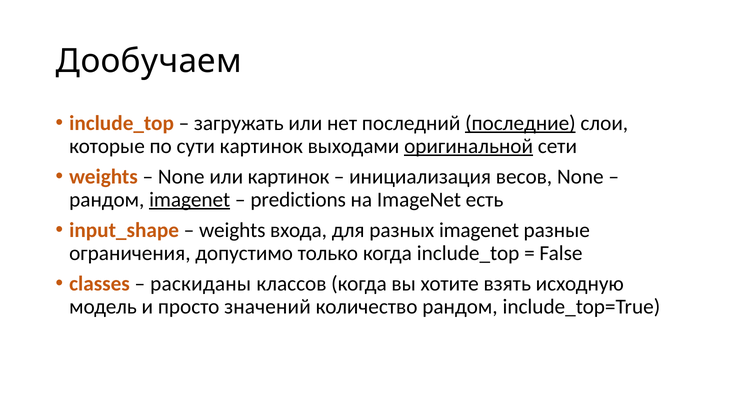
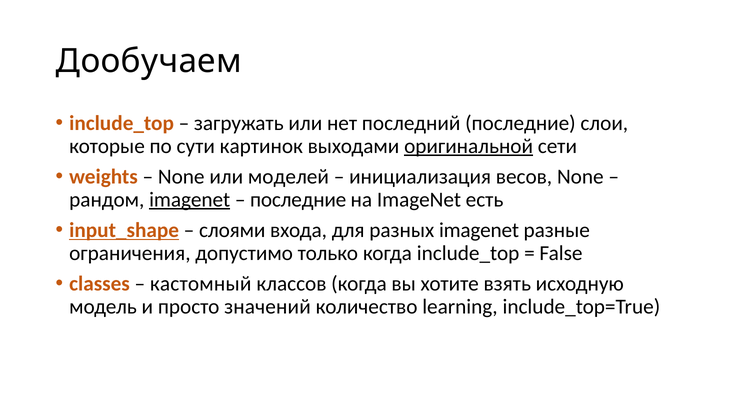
последние at (520, 123) underline: present -> none
или картинок: картинок -> моделей
predictions at (298, 200): predictions -> последние
input_shape underline: none -> present
weights at (232, 230): weights -> слоями
раскиданы: раскиданы -> кастомный
количество рандом: рандом -> learning
